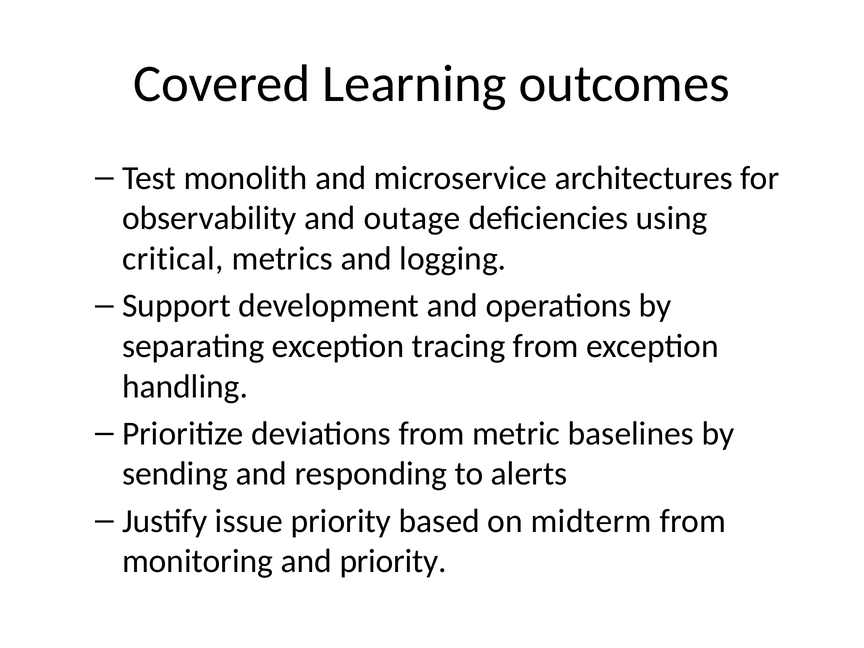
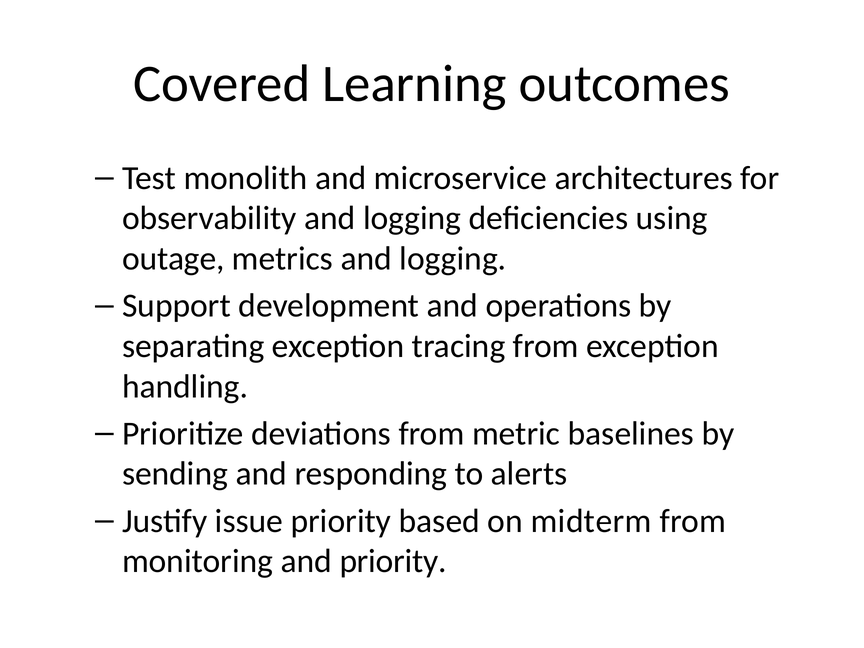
observability and outage: outage -> logging
critical: critical -> outage
